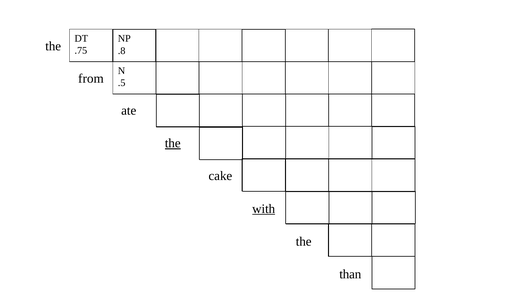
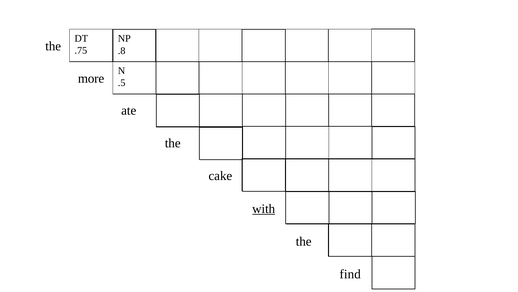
from: from -> more
the at (173, 143) underline: present -> none
than: than -> find
